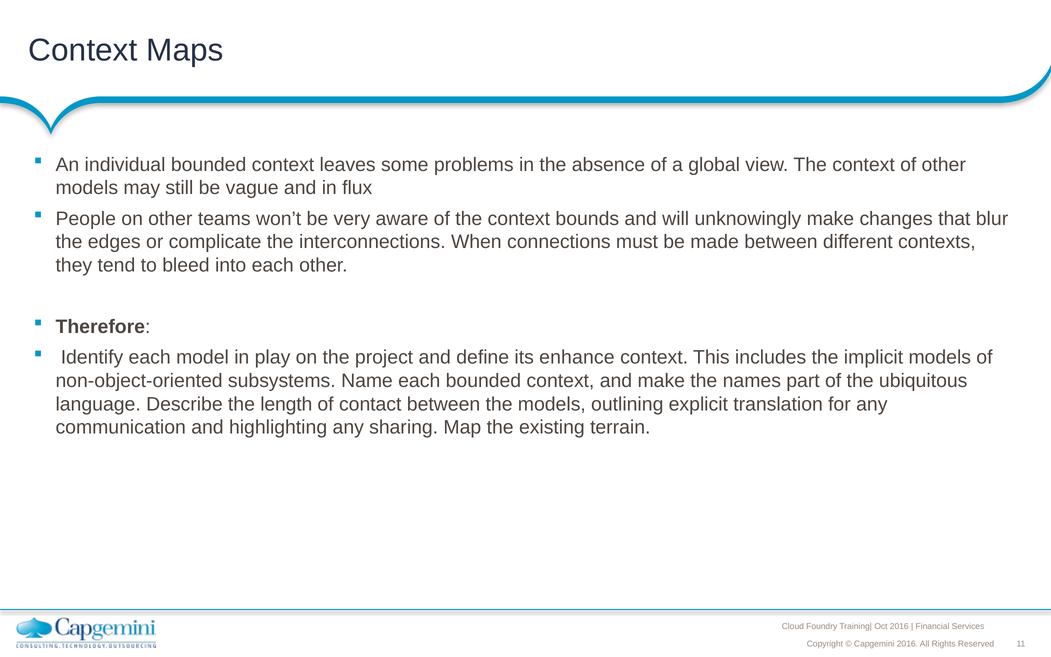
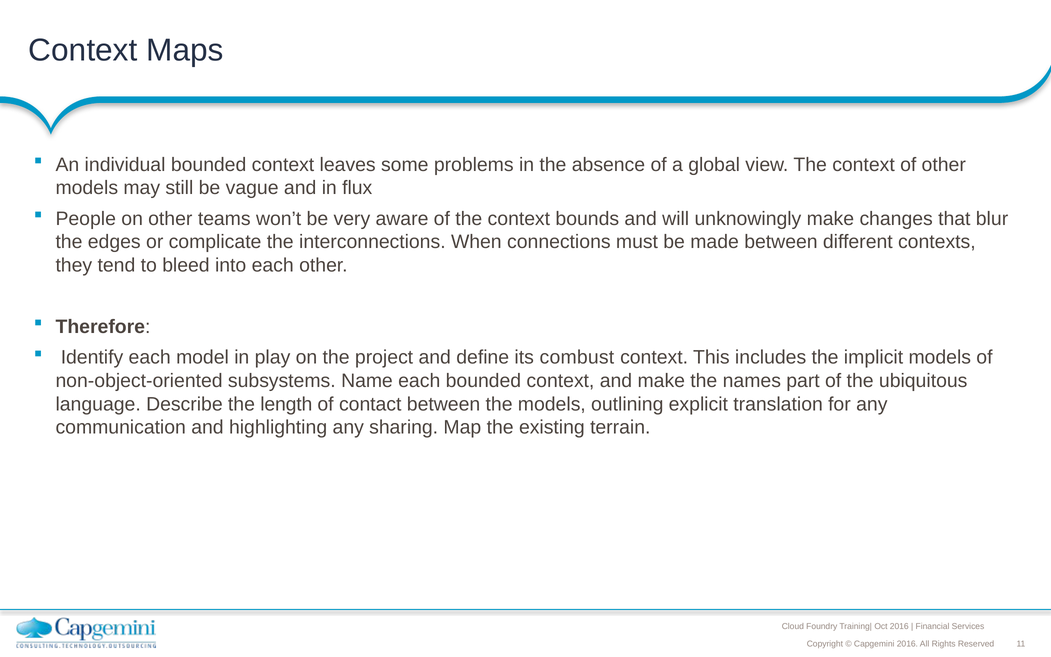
enhance: enhance -> combust
